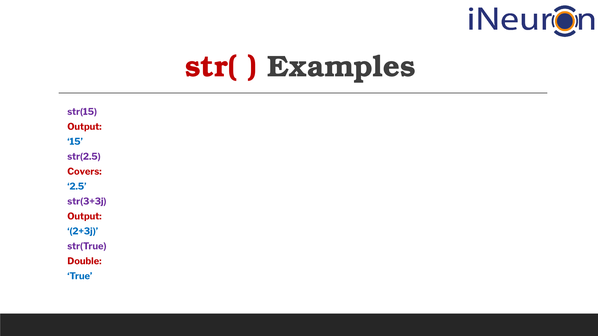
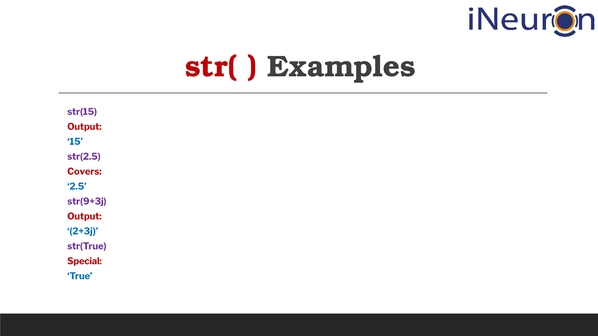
str(3+3j: str(3+3j -> str(9+3j
Double: Double -> Special
